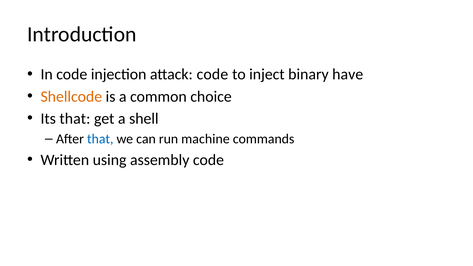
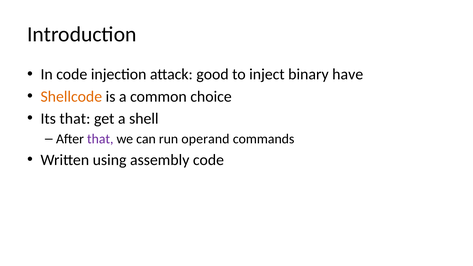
attack code: code -> good
that at (100, 139) colour: blue -> purple
machine: machine -> operand
